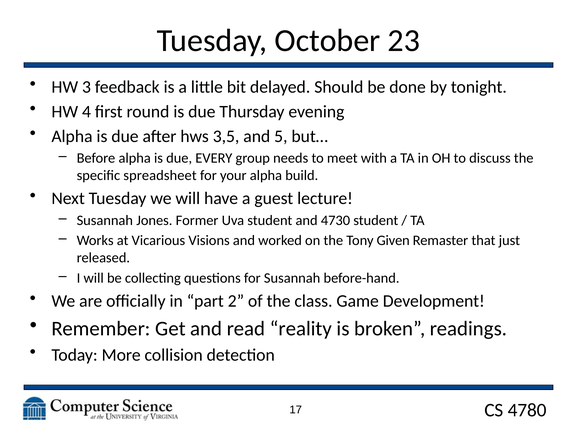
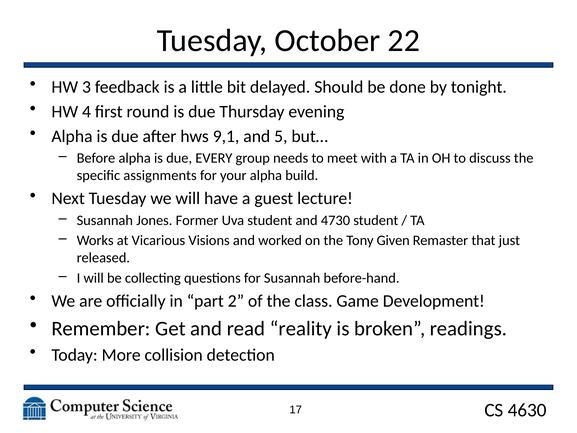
23: 23 -> 22
3,5: 3,5 -> 9,1
spreadsheet: spreadsheet -> assignments
4780: 4780 -> 4630
